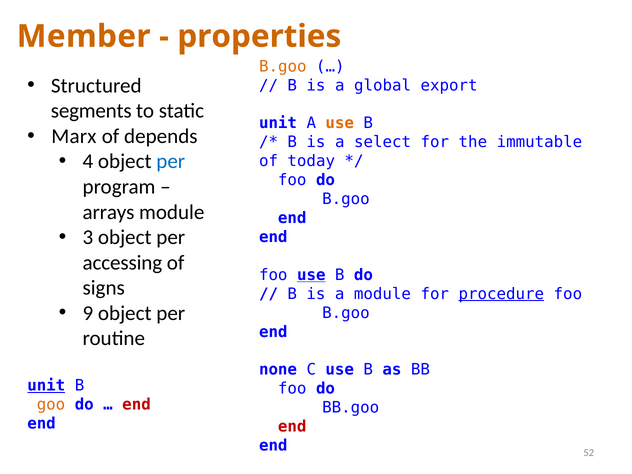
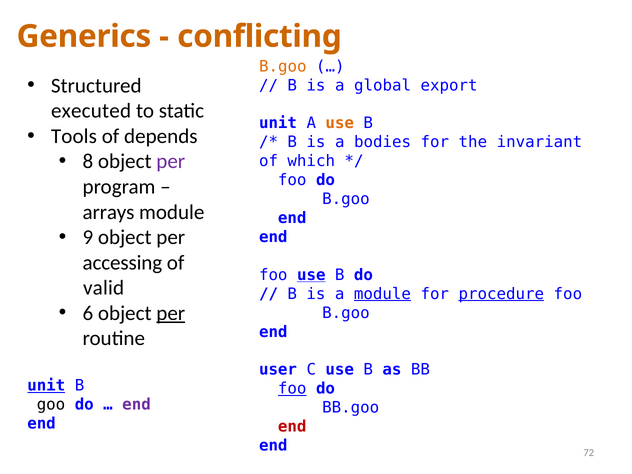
Member: Member -> Generics
properties: properties -> conflicting
segments: segments -> executed
Marx: Marx -> Tools
select: select -> bodies
immutable: immutable -> invariant
4: 4 -> 8
per at (171, 162) colour: blue -> purple
today: today -> which
3: 3 -> 9
signs: signs -> valid
module at (382, 294) underline: none -> present
9: 9 -> 6
per at (171, 313) underline: none -> present
none: none -> user
foo at (292, 389) underline: none -> present
goo colour: orange -> black
end at (137, 404) colour: red -> purple
52: 52 -> 72
